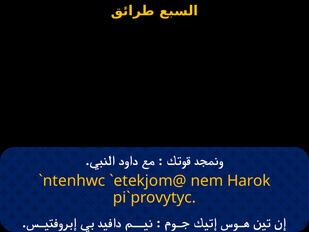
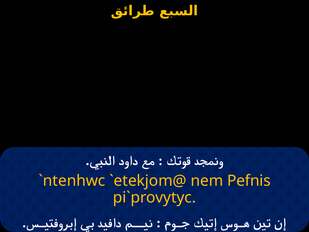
Harok: Harok -> Pefnis
